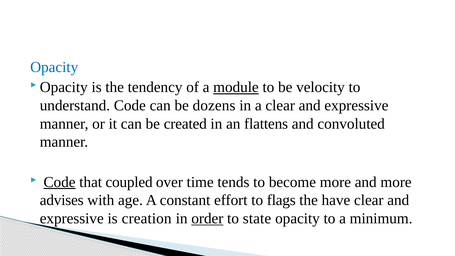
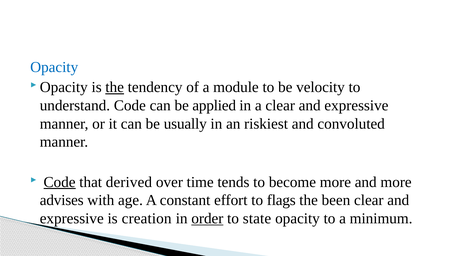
the at (115, 87) underline: none -> present
module underline: present -> none
dozens: dozens -> applied
created: created -> usually
flattens: flattens -> riskiest
coupled: coupled -> derived
have: have -> been
